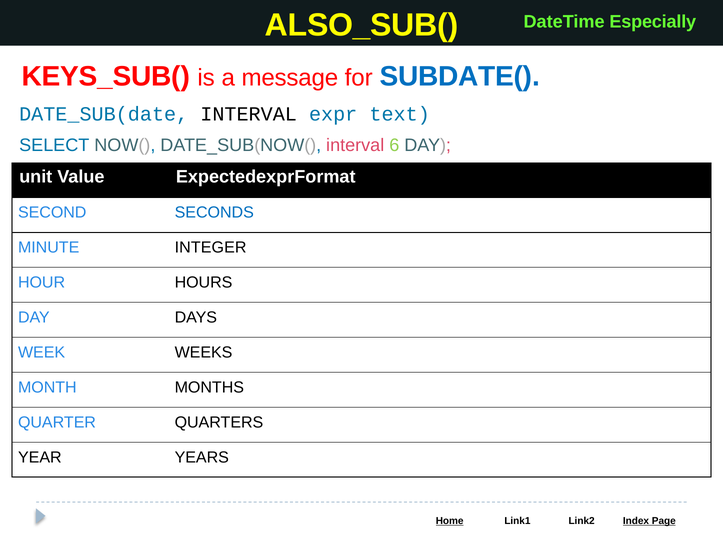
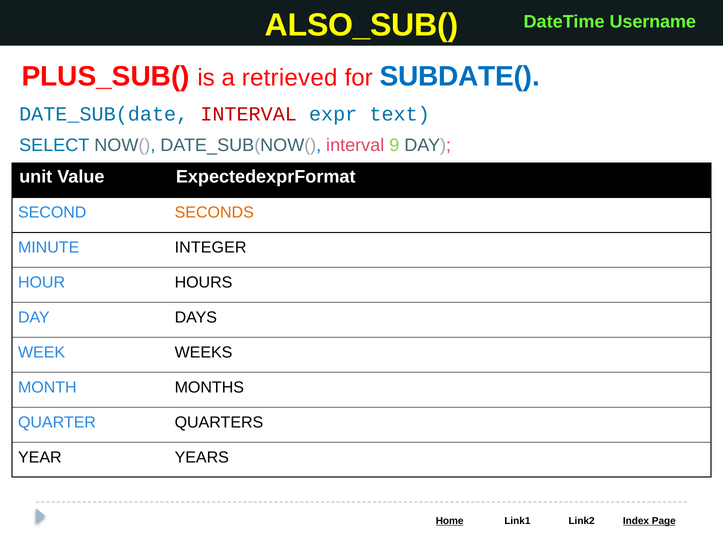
Especially: Especially -> Username
KEYS_SUB(: KEYS_SUB( -> PLUS_SUB(
message: message -> retrieved
INTERVAL at (249, 114) colour: black -> red
6: 6 -> 9
SECONDS colour: blue -> orange
